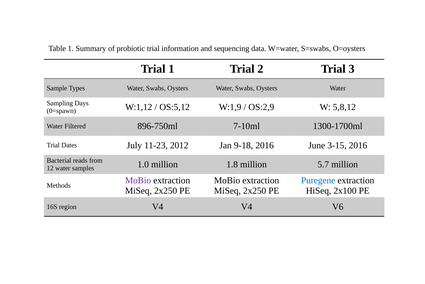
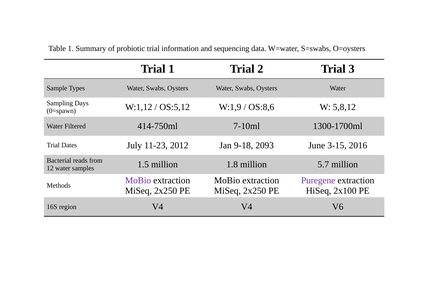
OS:2,9: OS:2,9 -> OS:8,6
896-750ml: 896-750ml -> 414-750ml
9-18 2016: 2016 -> 2093
1.0: 1.0 -> 1.5
Puregene colour: blue -> purple
